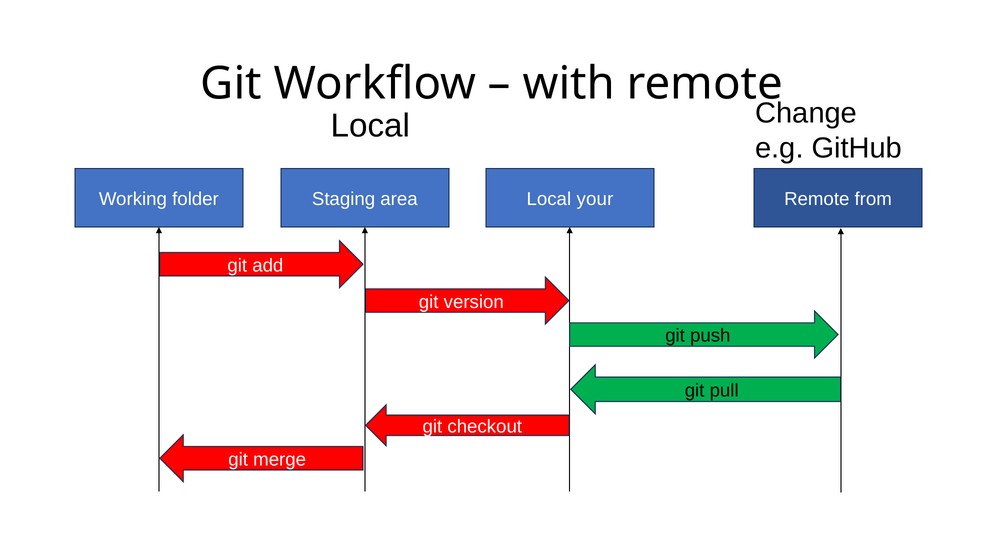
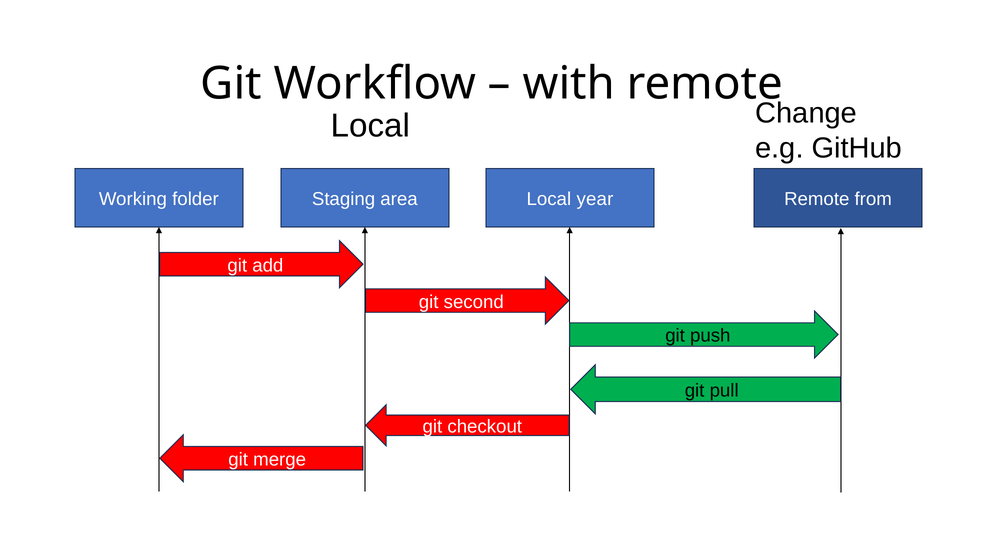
your: your -> year
version: version -> second
